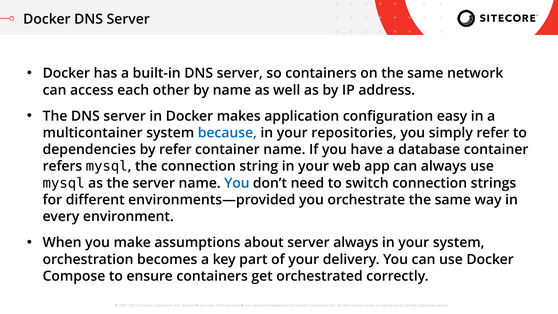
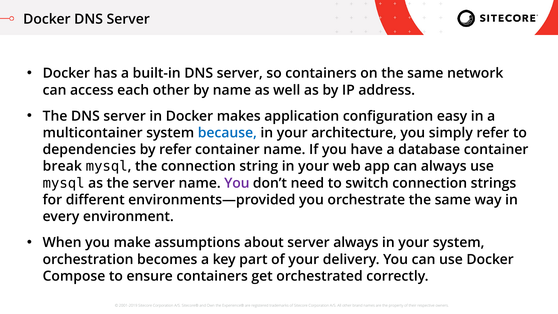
repositories: repositories -> architecture
refers: refers -> break
You at (237, 183) colour: blue -> purple
